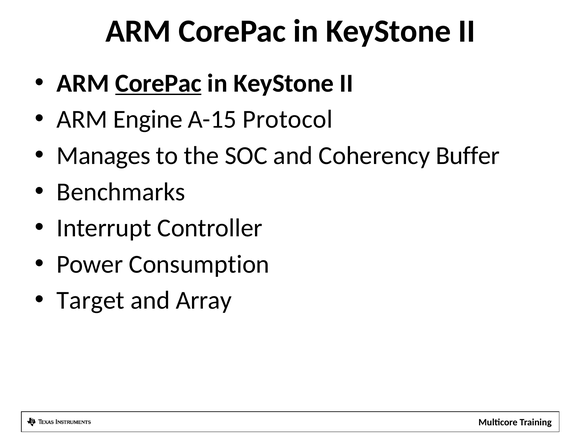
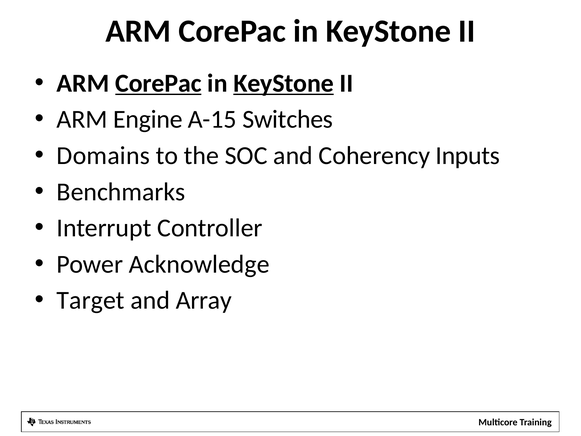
KeyStone at (284, 83) underline: none -> present
Protocol: Protocol -> Switches
Manages: Manages -> Domains
Buffer: Buffer -> Inputs
Consumption: Consumption -> Acknowledge
